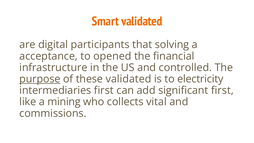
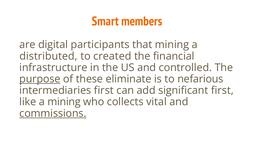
Smart validated: validated -> members
that solving: solving -> mining
acceptance: acceptance -> distributed
opened: opened -> created
these validated: validated -> eliminate
electricity: electricity -> nefarious
commissions underline: none -> present
